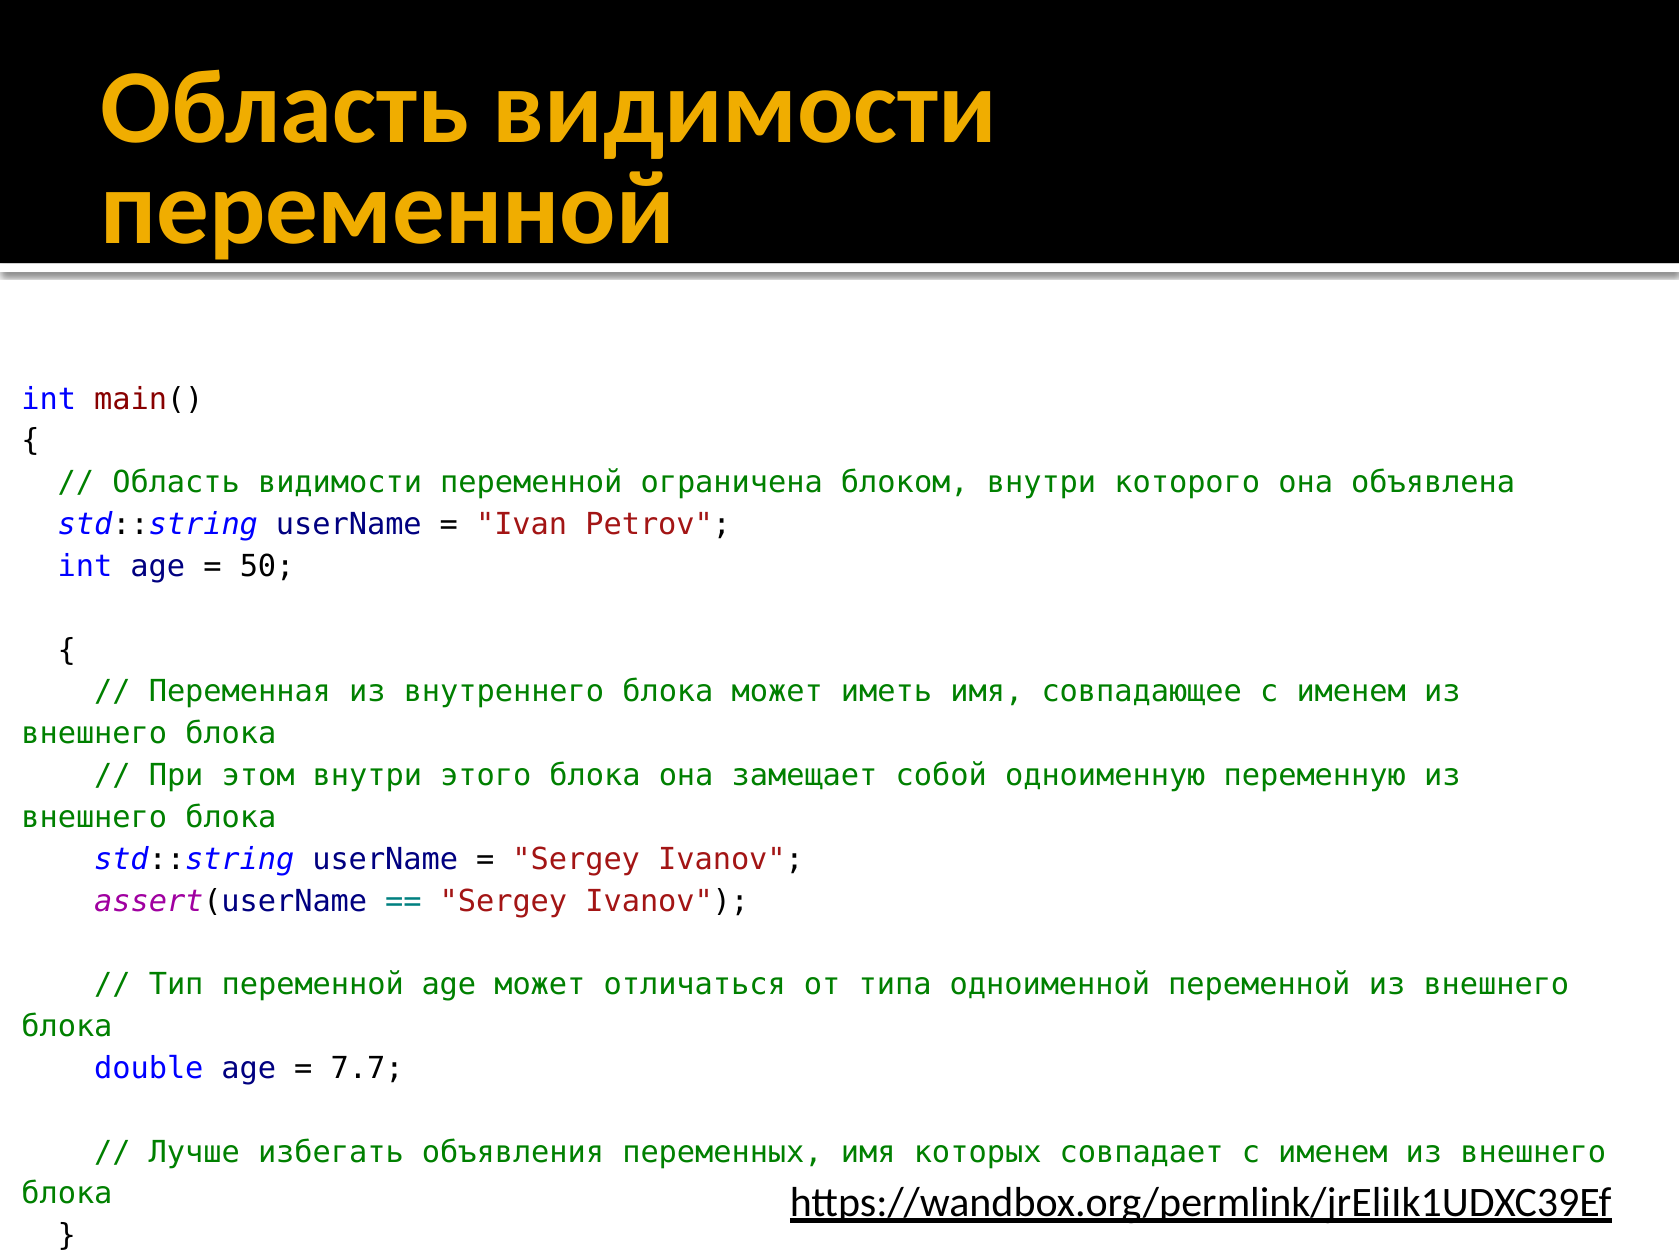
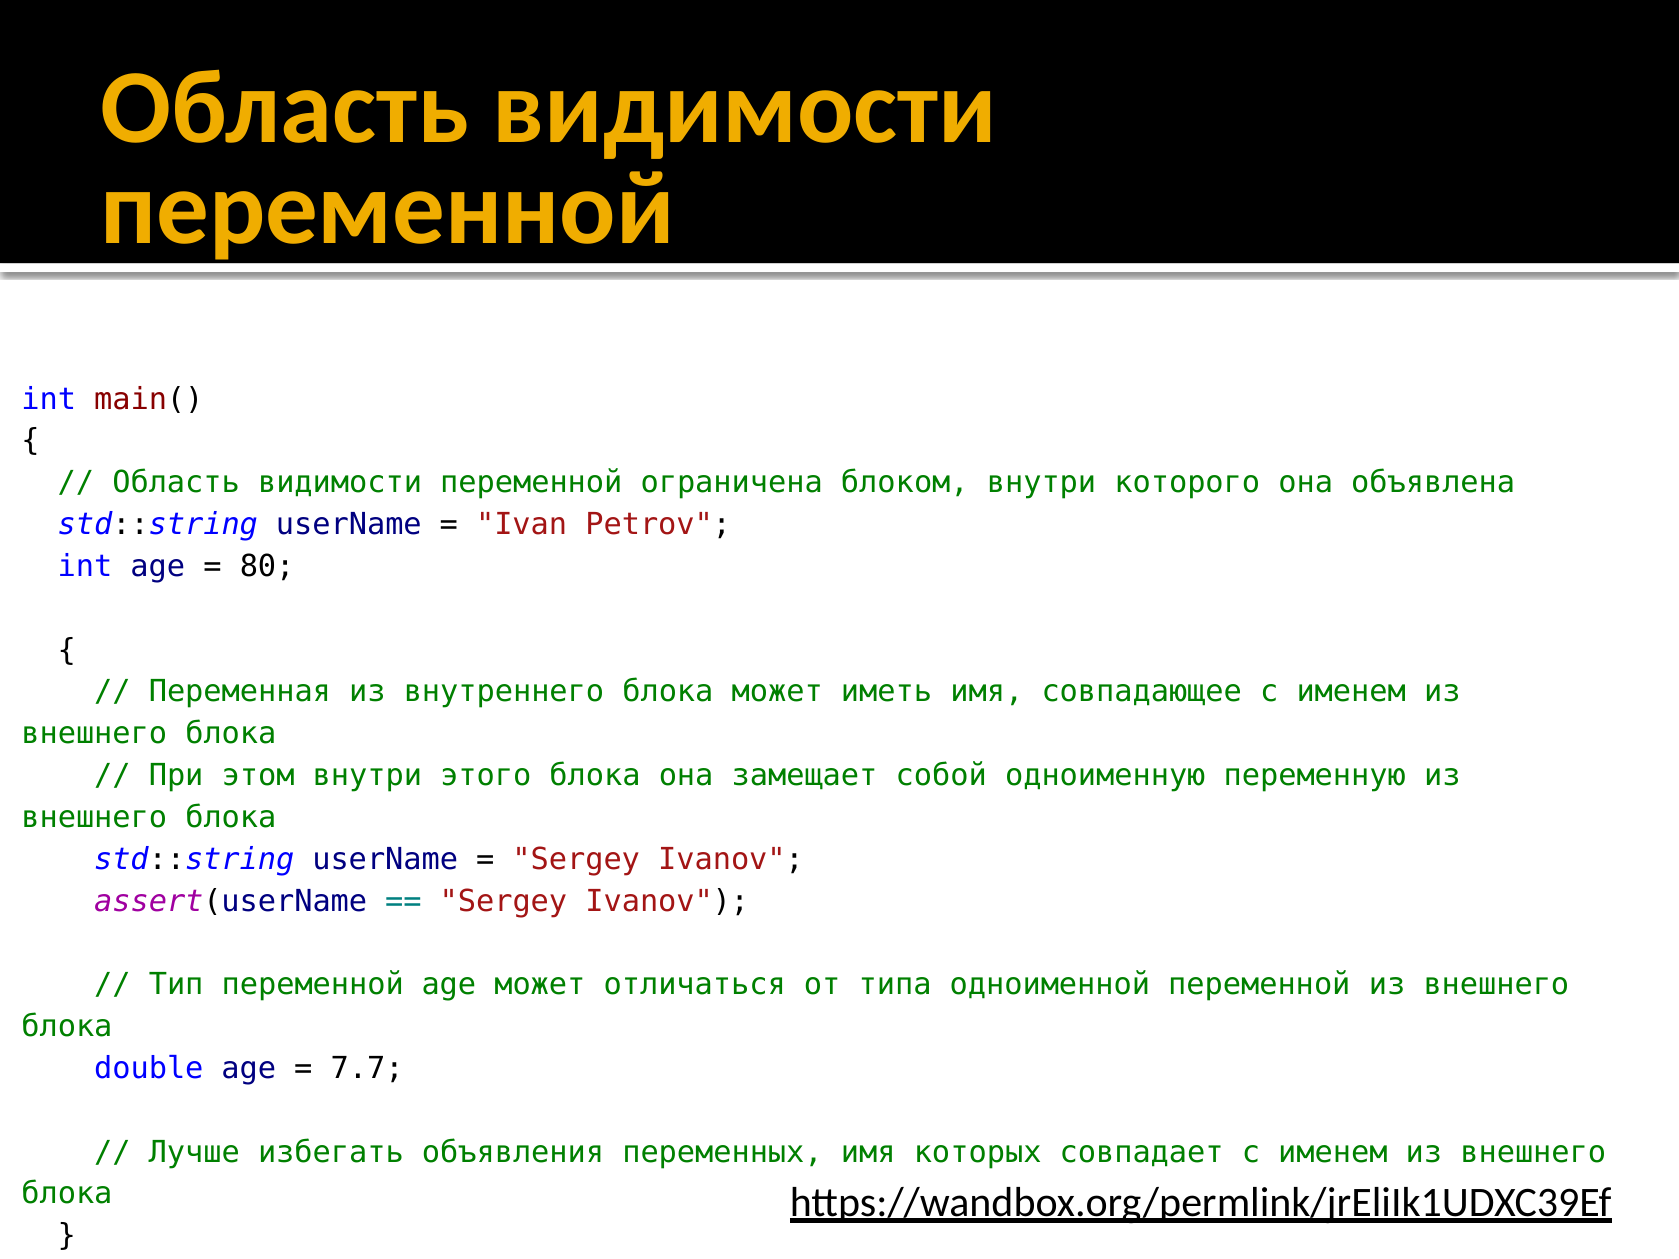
50: 50 -> 80
